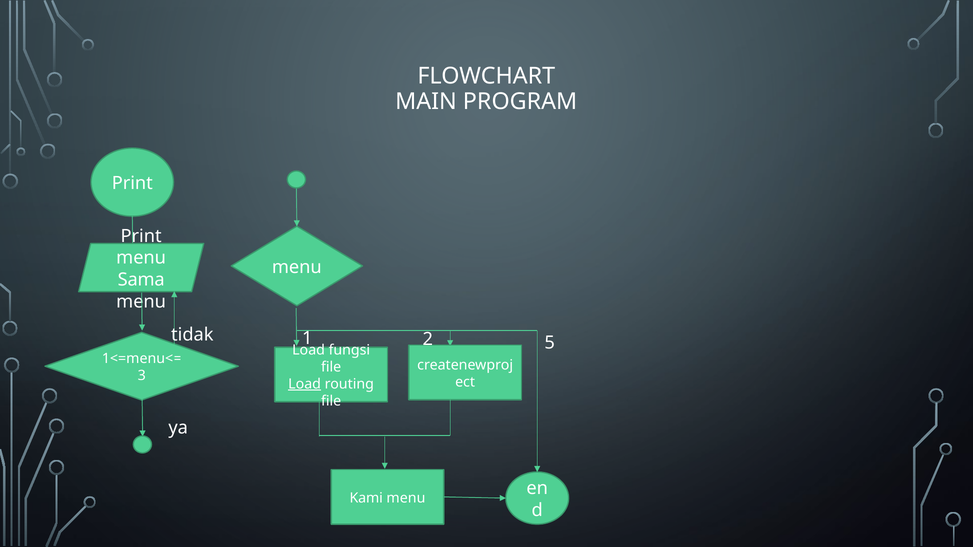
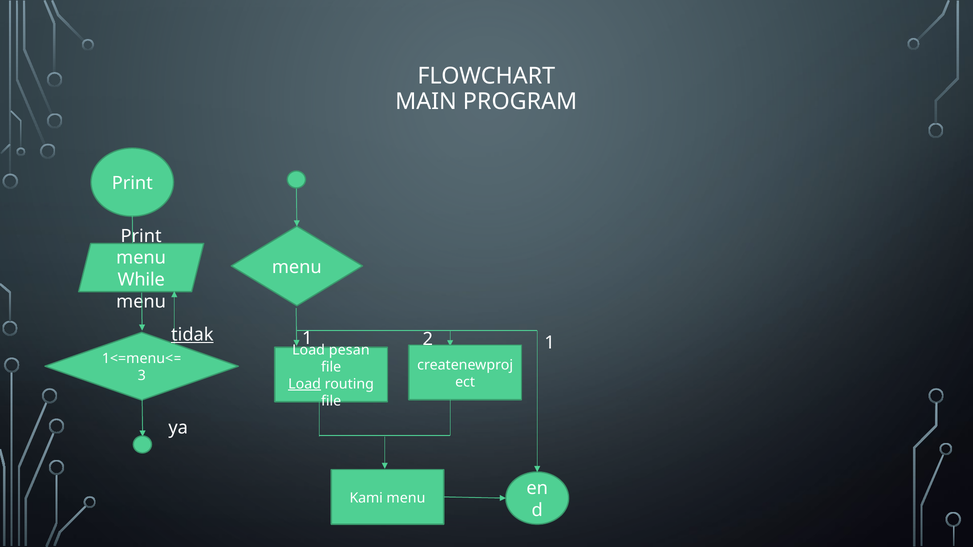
Sama: Sama -> While
tidak underline: none -> present
2 5: 5 -> 1
fungsi: fungsi -> pesan
